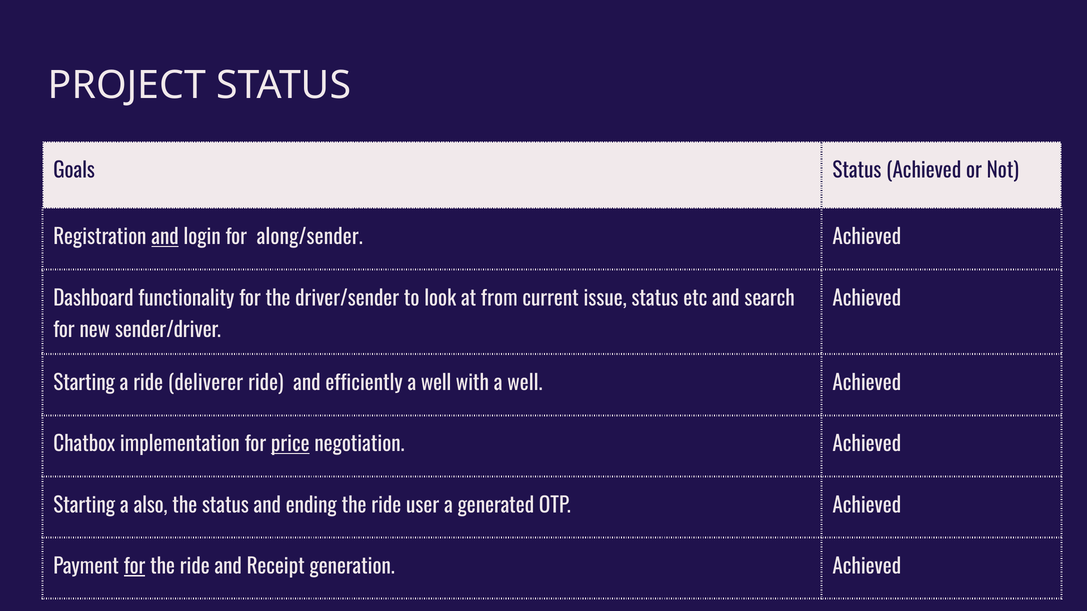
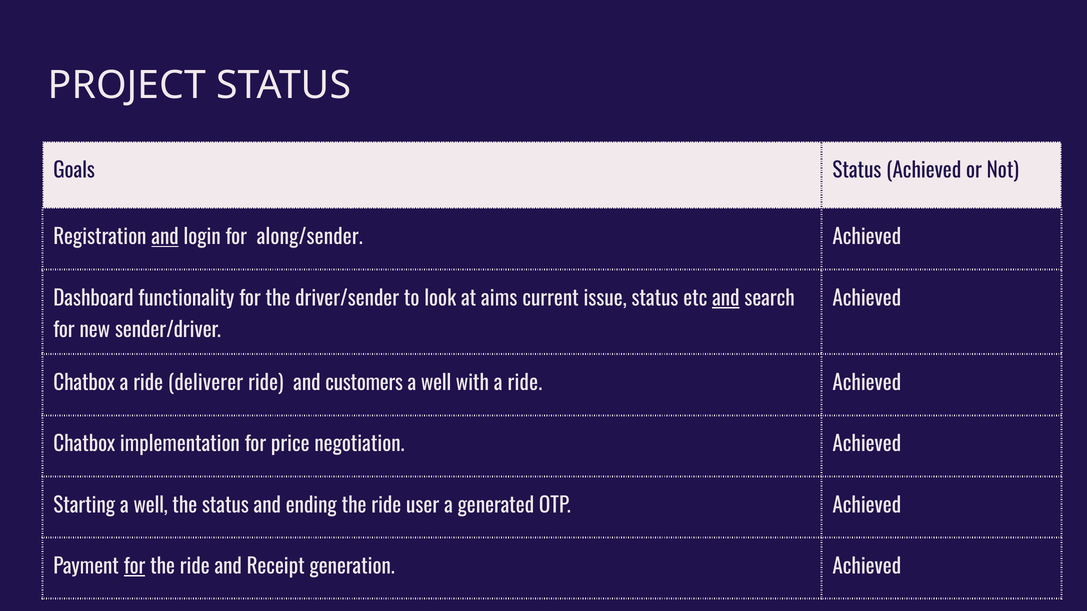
from: from -> aims
and at (726, 299) underline: none -> present
Starting at (84, 384): Starting -> Chatbox
efficiently: efficiently -> customers
with a well: well -> ride
price underline: present -> none
Starting a also: also -> well
